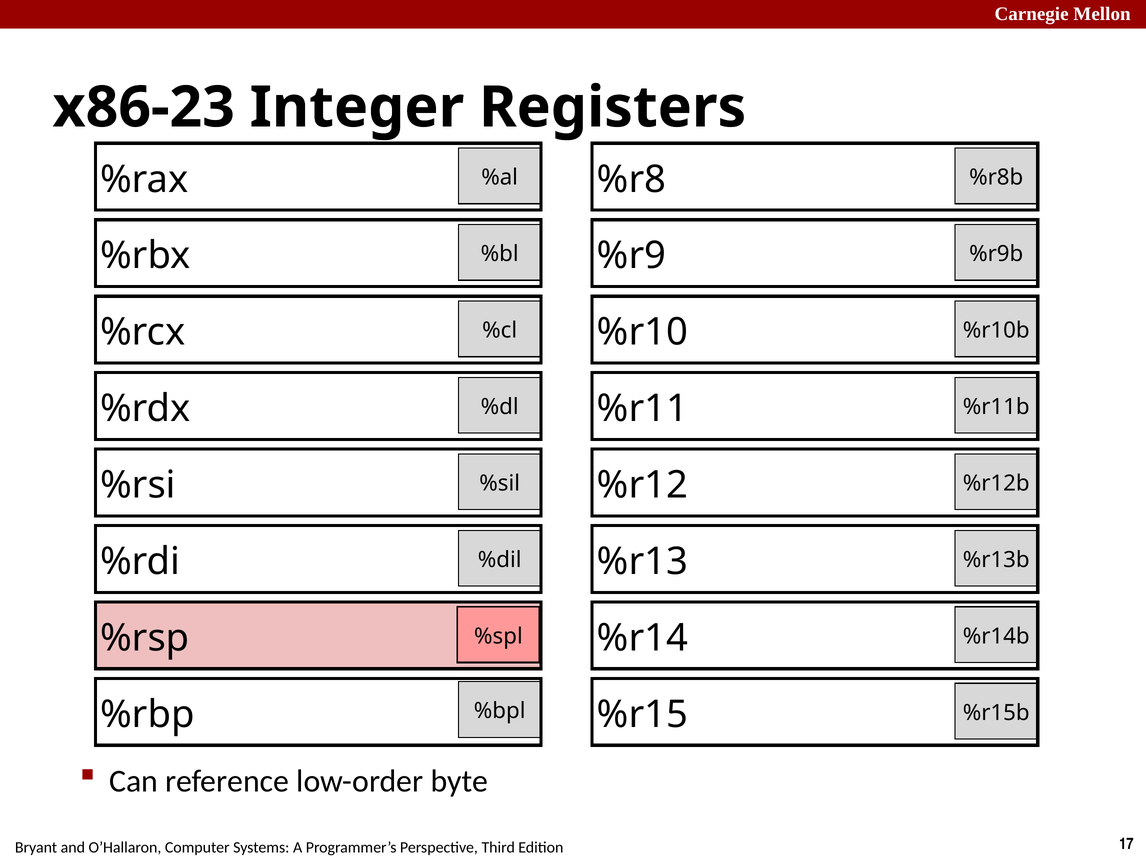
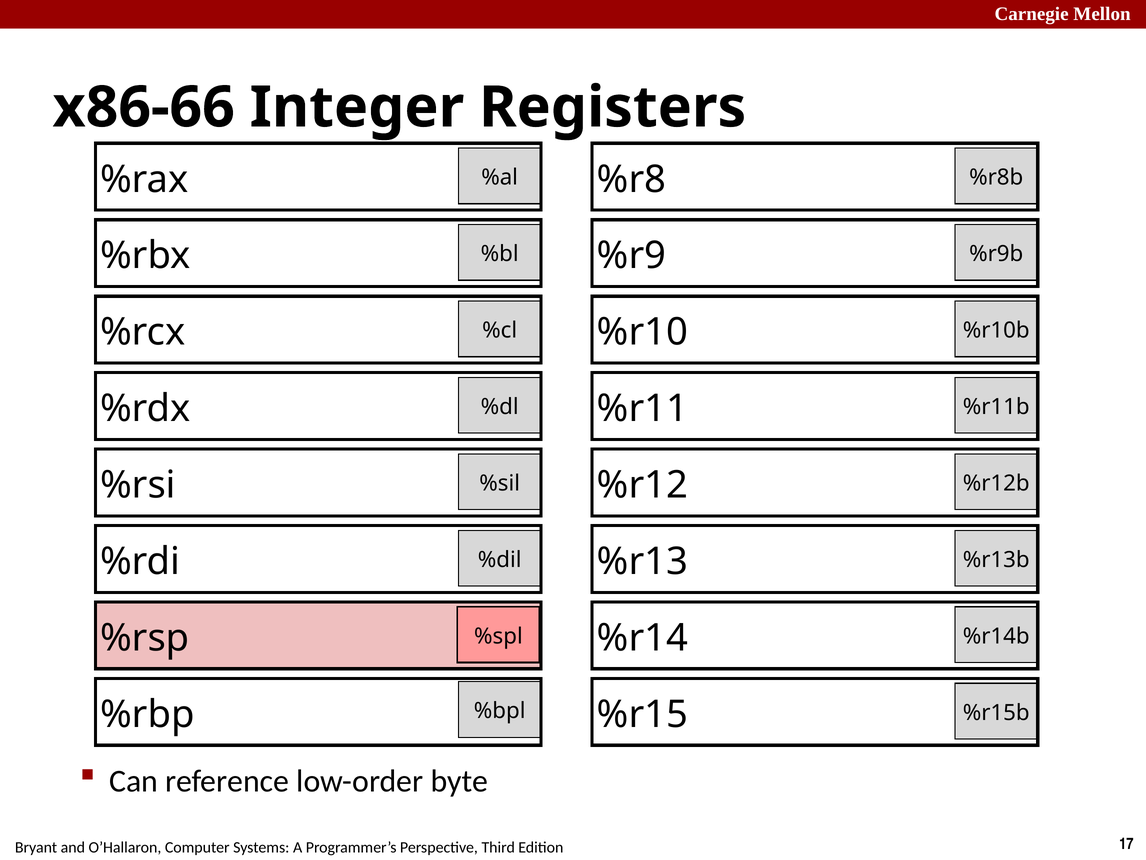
x86-23: x86-23 -> x86-66
